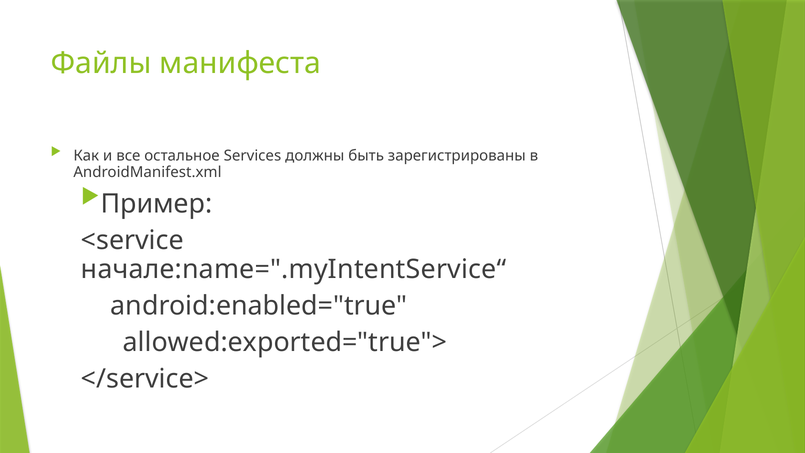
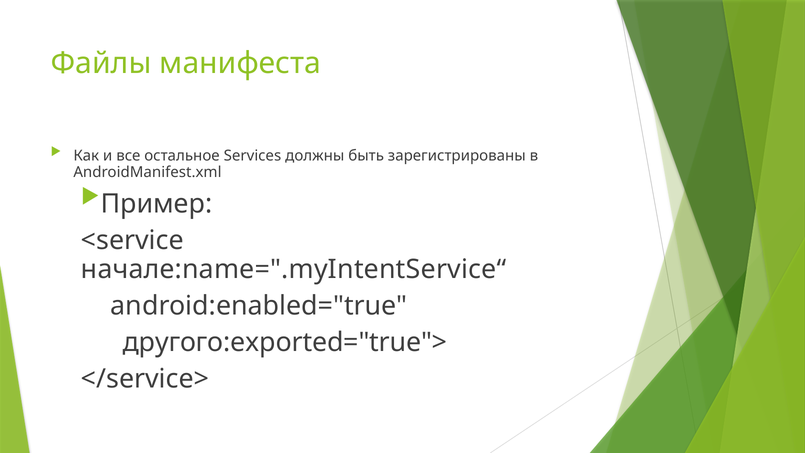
allowed:exported="true">: allowed:exported="true"> -> другого:exported="true">
